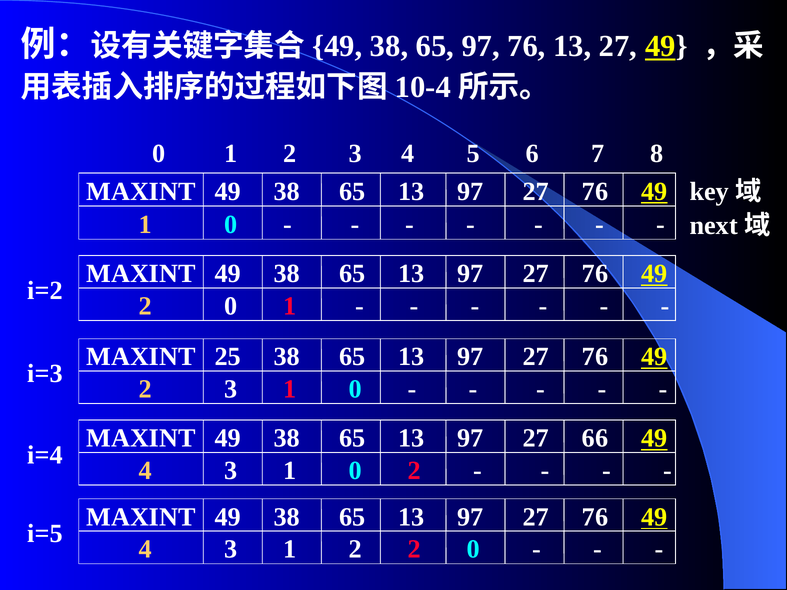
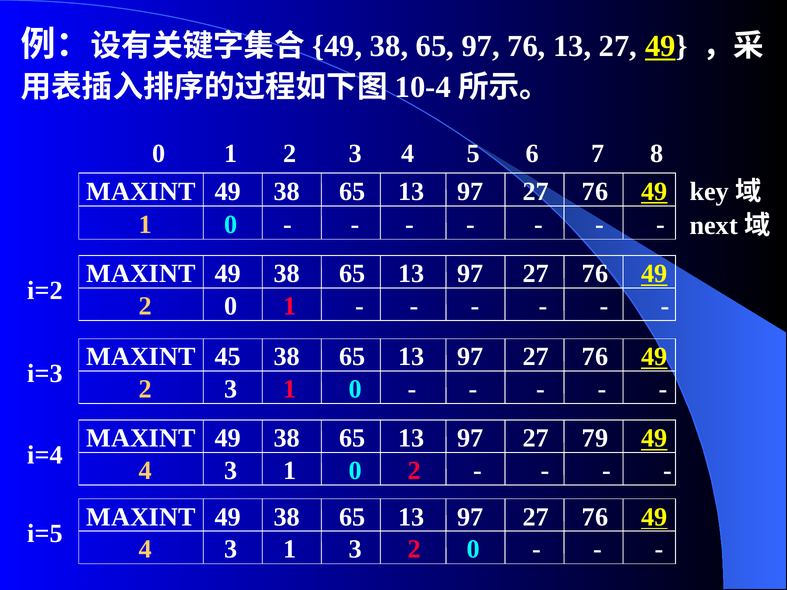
25: 25 -> 45
66: 66 -> 79
3 1 2: 2 -> 3
